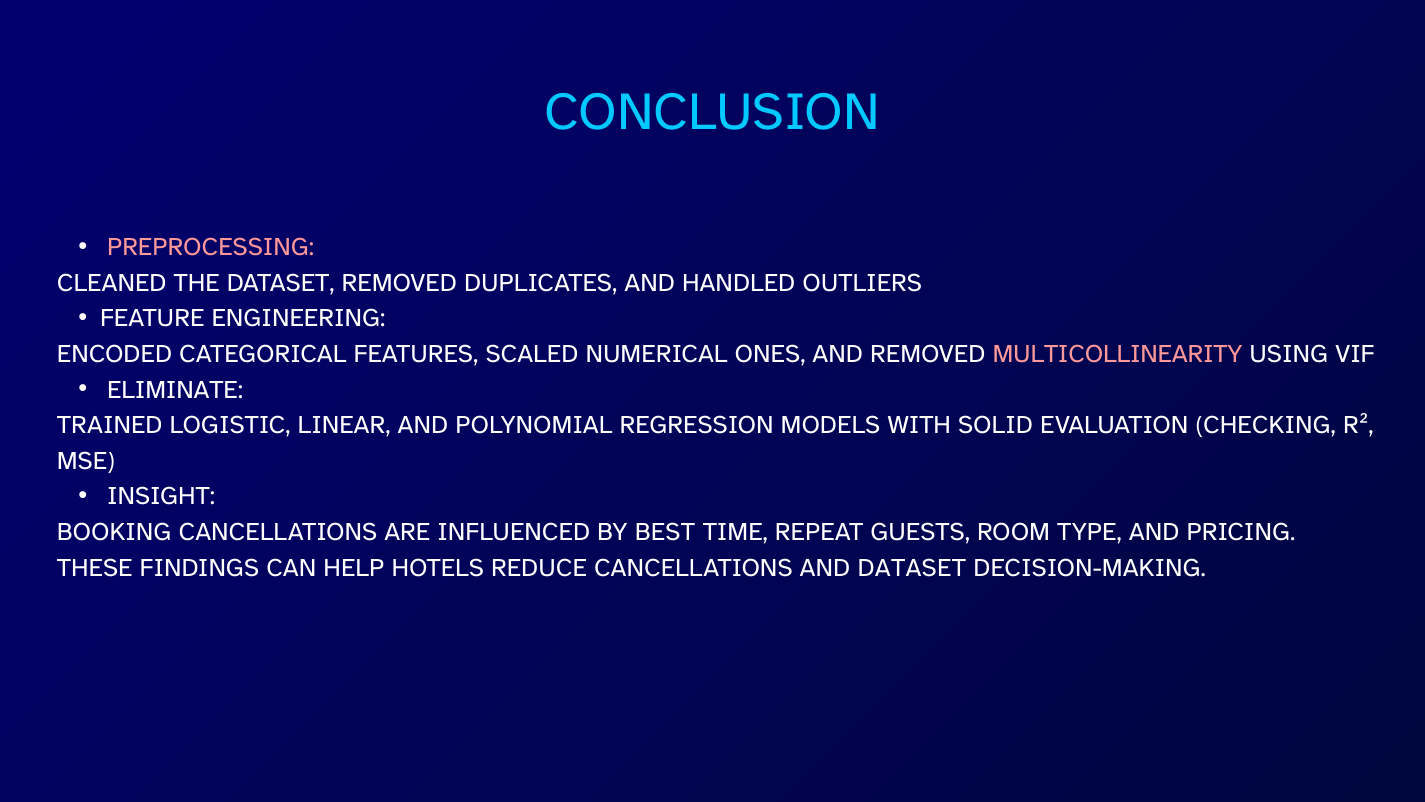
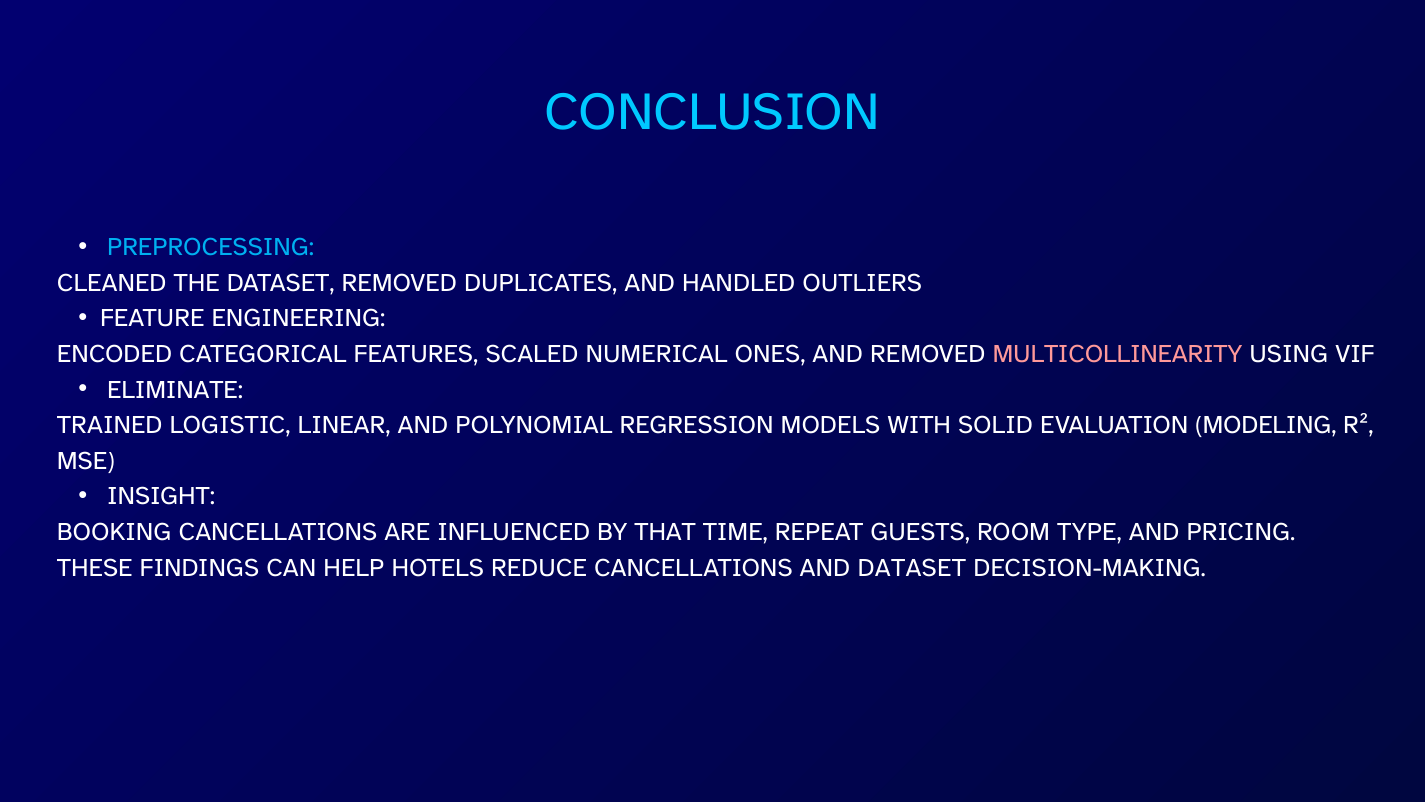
PREPROCESSING colour: pink -> light blue
CHECKING: CHECKING -> MODELING
BEST: BEST -> THAT
